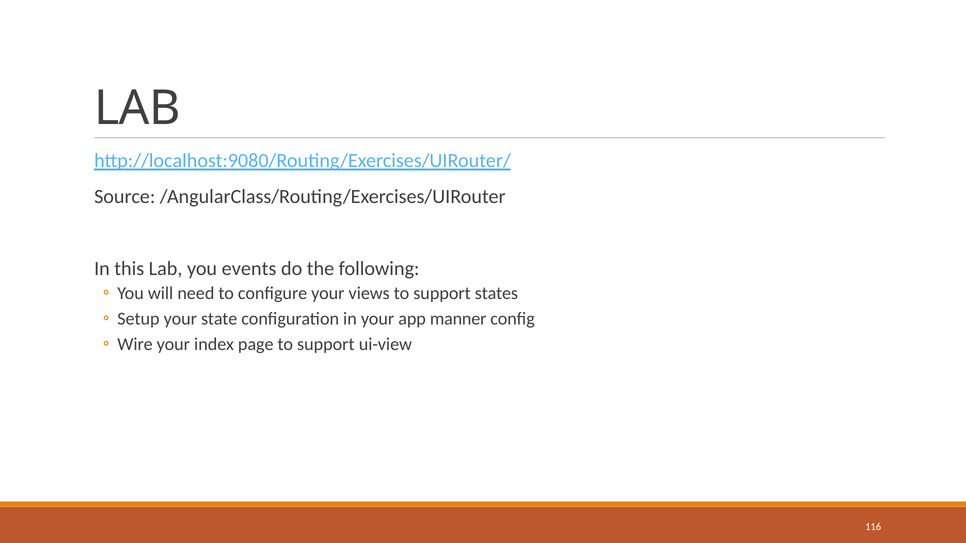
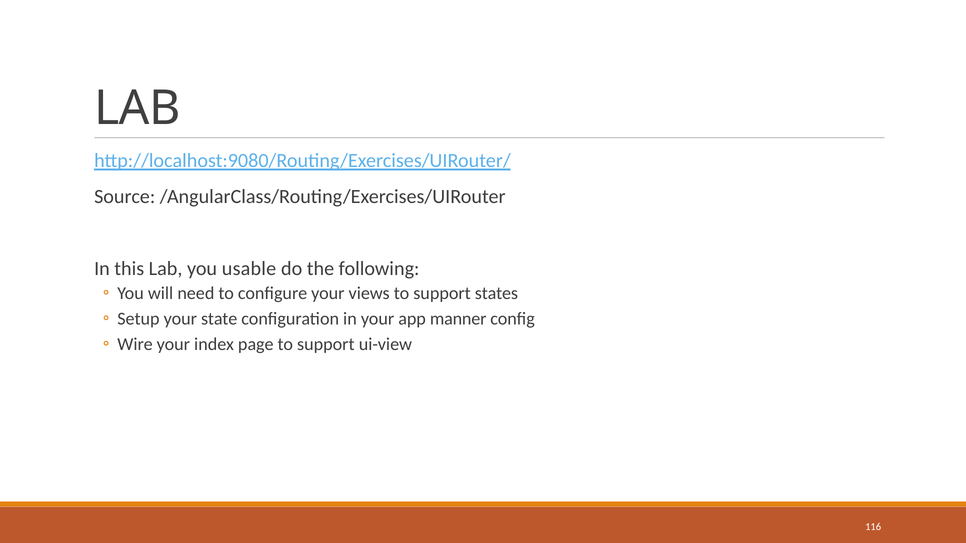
events: events -> usable
